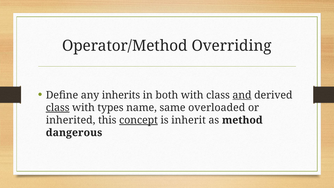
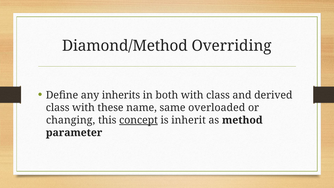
Operator/Method: Operator/Method -> Diamond/Method
and underline: present -> none
class at (58, 108) underline: present -> none
types: types -> these
inherited: inherited -> changing
dangerous: dangerous -> parameter
